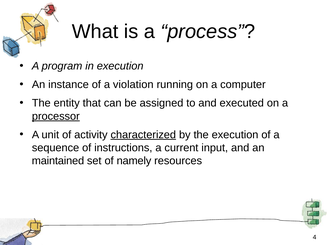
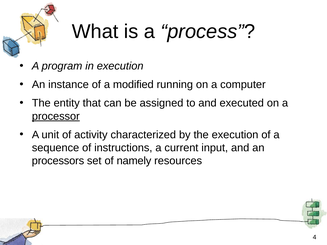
violation: violation -> modified
characterized underline: present -> none
maintained: maintained -> processors
